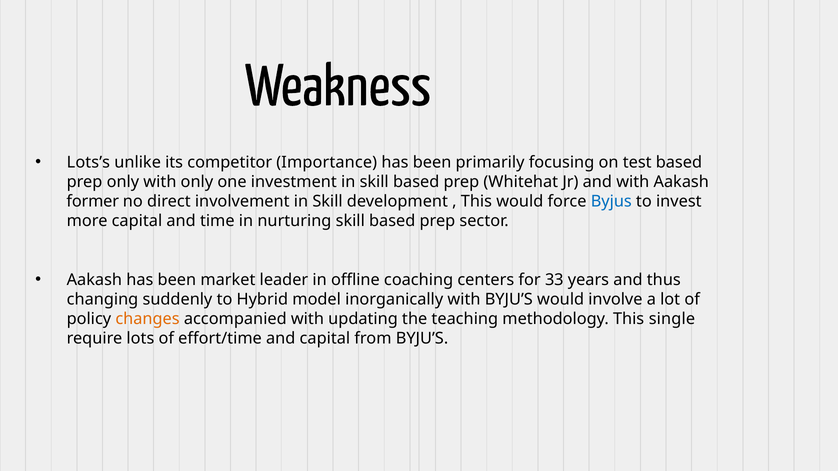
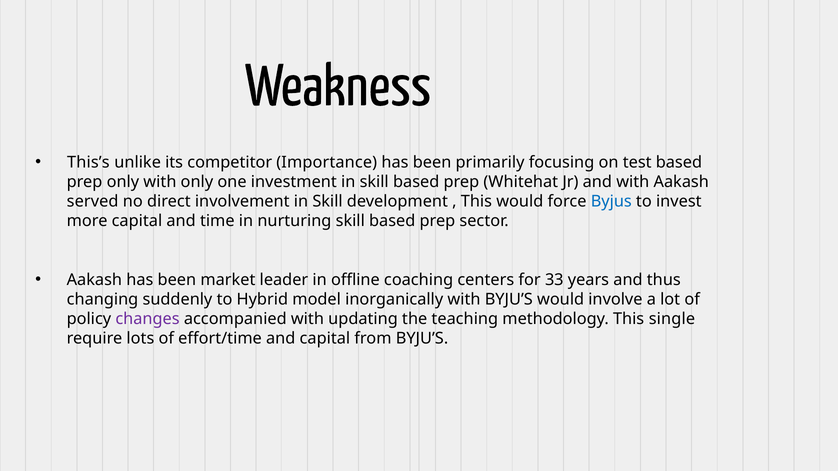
Lots’s: Lots’s -> This’s
former: former -> served
changes colour: orange -> purple
